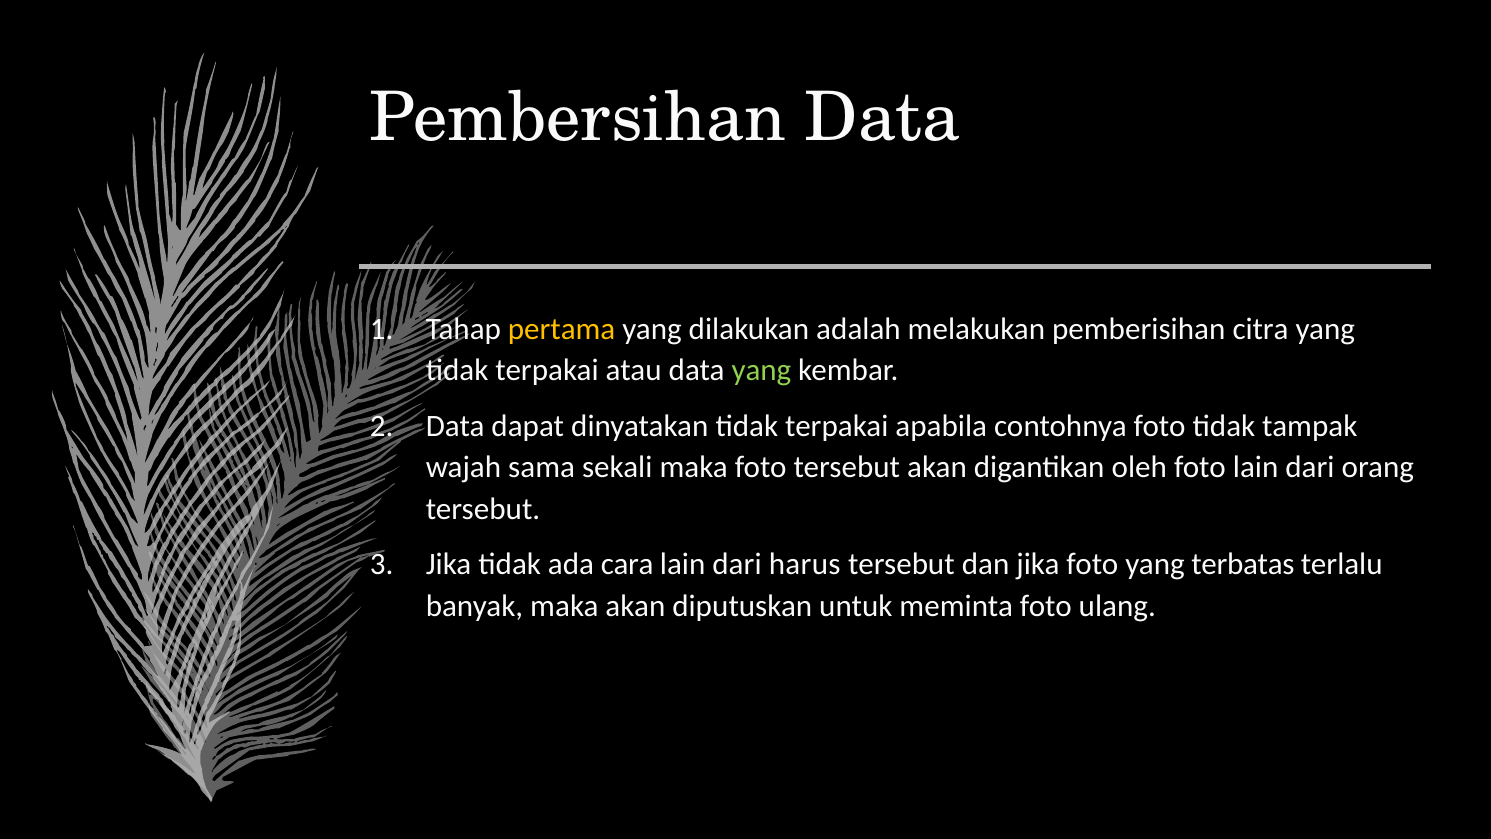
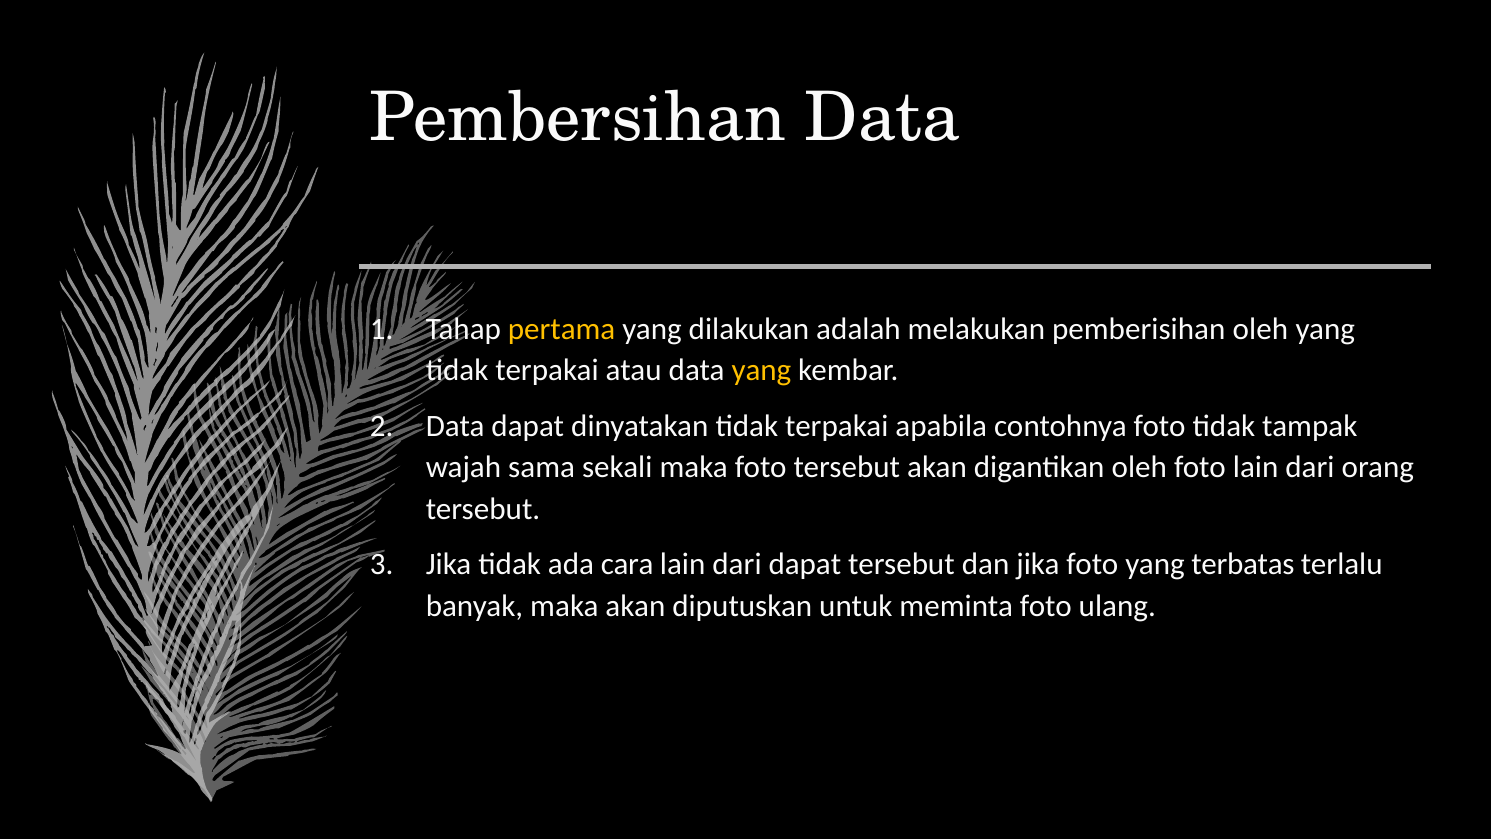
pemberisihan citra: citra -> oleh
yang at (761, 370) colour: light green -> yellow
dari harus: harus -> dapat
